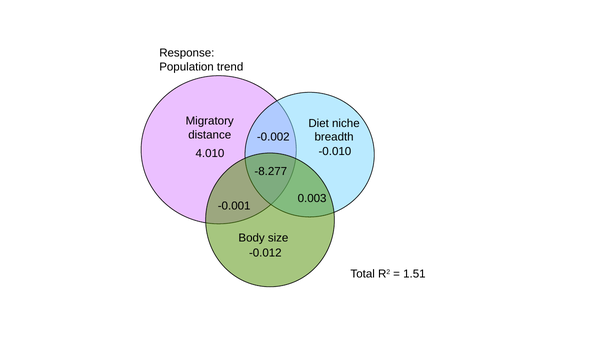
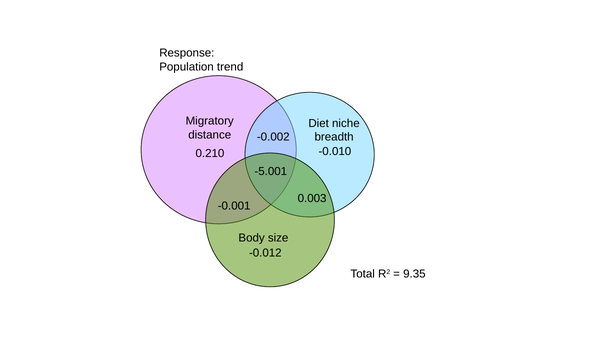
4.010: 4.010 -> 0.210
-8.277: -8.277 -> -5.001
1.51: 1.51 -> 9.35
